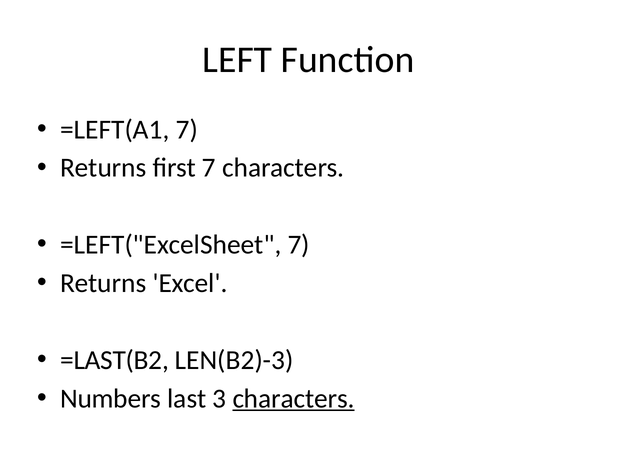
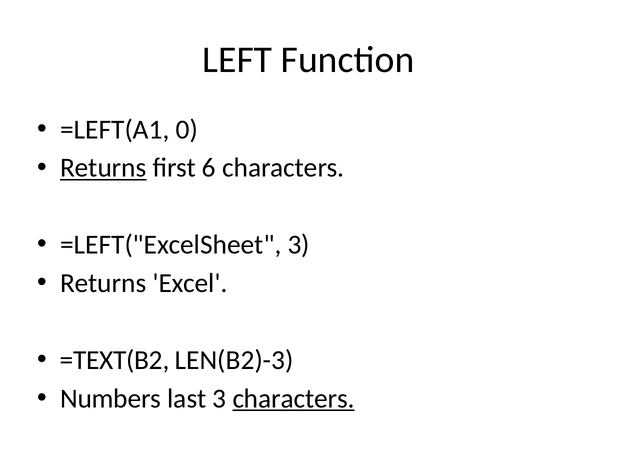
=LEFT(A1 7: 7 -> 0
Returns at (103, 168) underline: none -> present
first 7: 7 -> 6
=LEFT("ExcelSheet 7: 7 -> 3
=LAST(B2: =LAST(B2 -> =TEXT(B2
